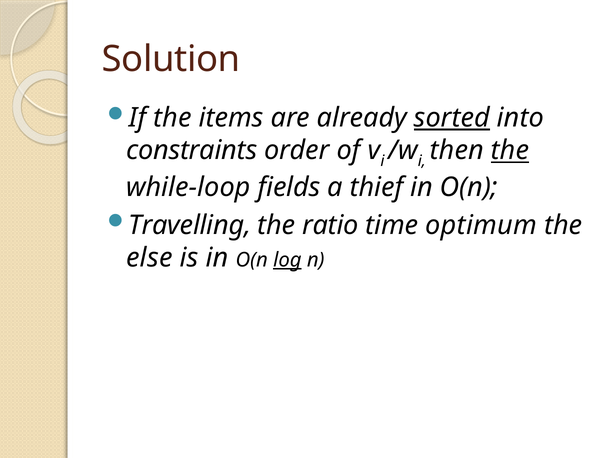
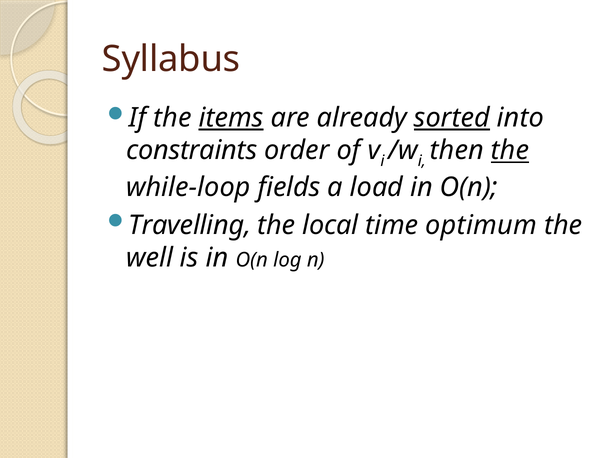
Solution: Solution -> Syllabus
items underline: none -> present
thief: thief -> load
ratio: ratio -> local
else: else -> well
log underline: present -> none
